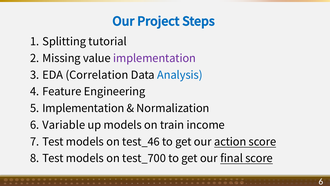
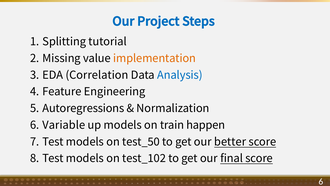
implementation at (155, 58) colour: purple -> orange
Implementation at (83, 108): Implementation -> Autoregressions
income: income -> happen
test_46: test_46 -> test_50
action: action -> better
test_700: test_700 -> test_102
